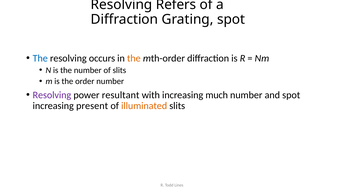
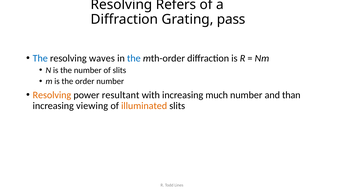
Grating spot: spot -> pass
occurs: occurs -> waves
the at (134, 58) colour: orange -> blue
Resolving at (52, 95) colour: purple -> orange
and spot: spot -> than
present: present -> viewing
